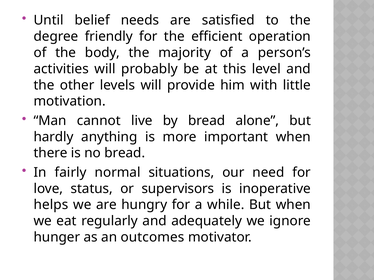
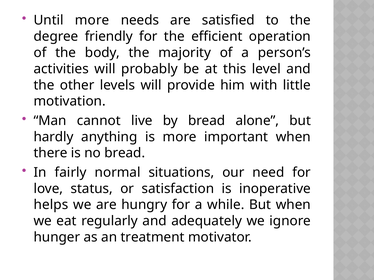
Until belief: belief -> more
supervisors: supervisors -> satisfaction
outcomes: outcomes -> treatment
